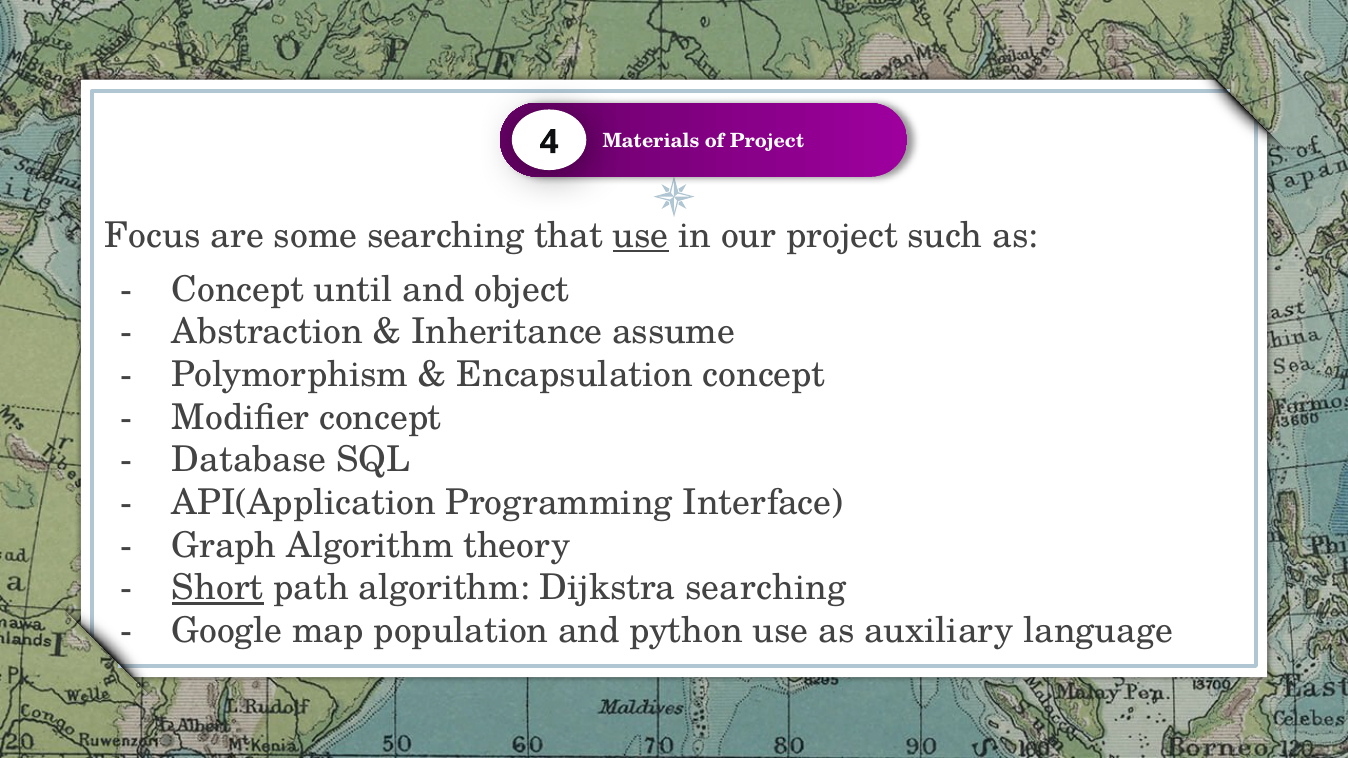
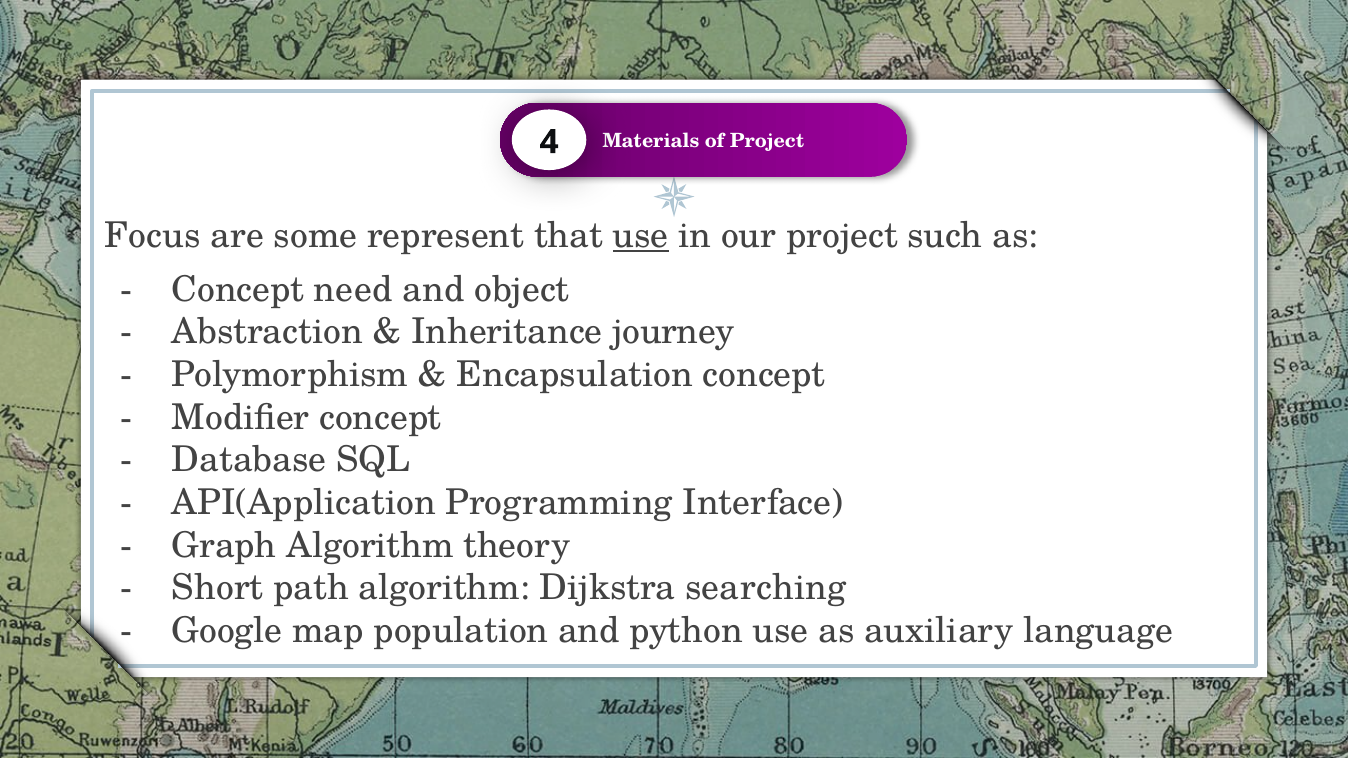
some searching: searching -> represent
until: until -> need
assume: assume -> journey
Short underline: present -> none
